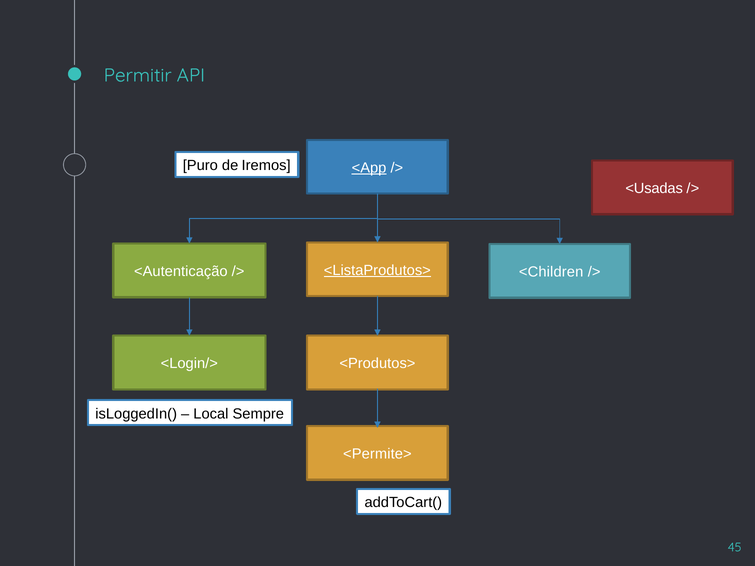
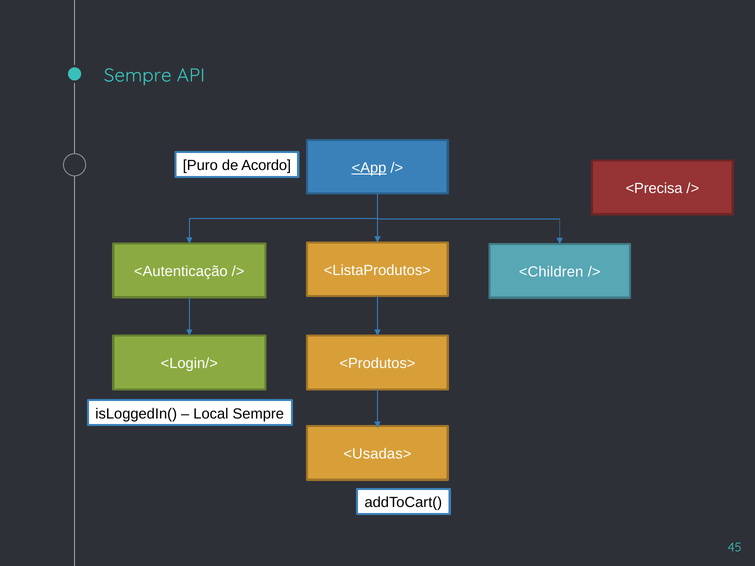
Permitir at (138, 75): Permitir -> Sempre
Iremos: Iremos -> Acordo
<Usadas: <Usadas -> <Precisa
<ListaProdutos> underline: present -> none
<Permite>: <Permite> -> <Usadas>
